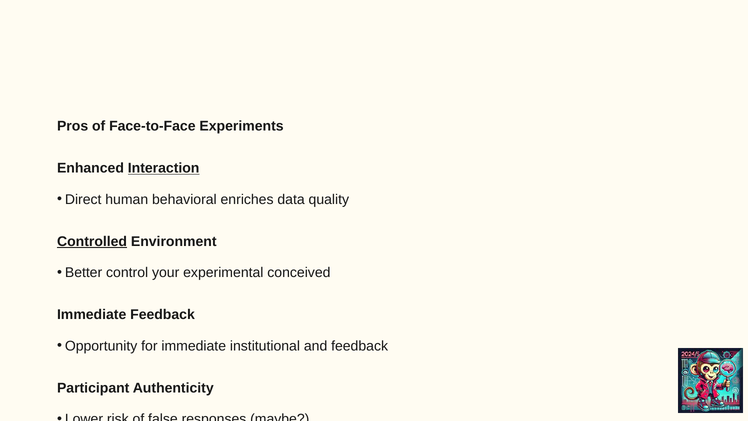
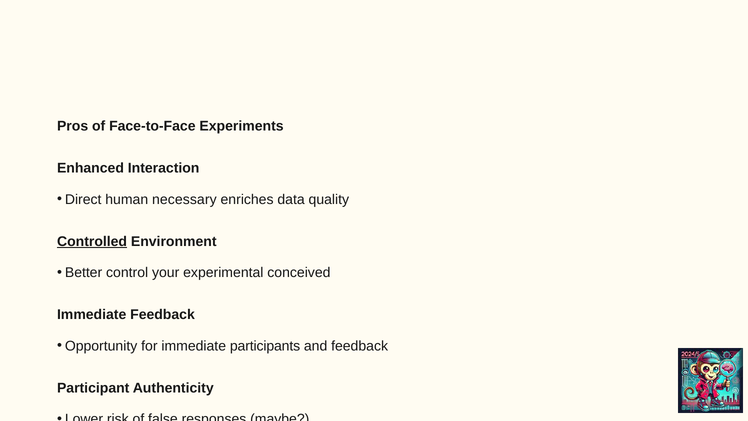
Interaction underline: present -> none
behavioral: behavioral -> necessary
institutional: institutional -> participants
